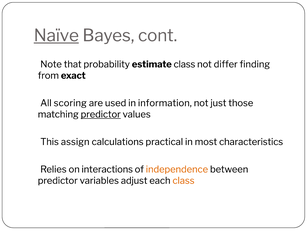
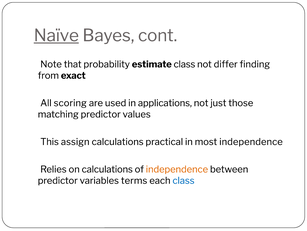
information: information -> applications
predictor at (101, 114) underline: present -> none
most characteristics: characteristics -> independence
on interactions: interactions -> calculations
adjust: adjust -> terms
class at (184, 180) colour: orange -> blue
